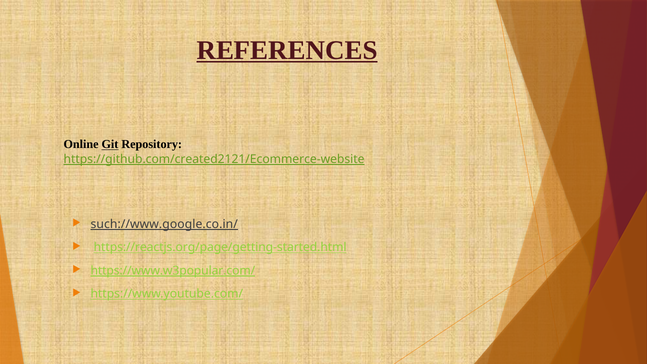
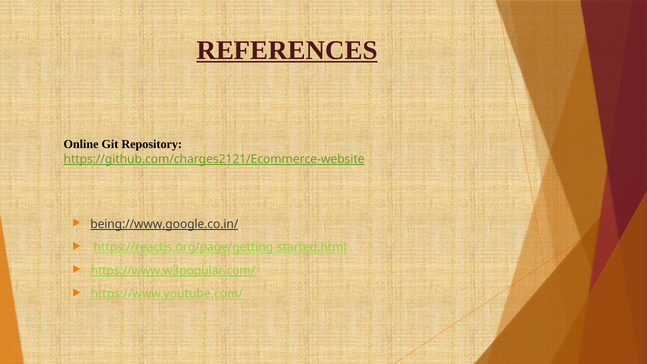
Git underline: present -> none
https://github.com/created2121/Ecommerce-website: https://github.com/created2121/Ecommerce-website -> https://github.com/charges2121/Ecommerce-website
such://www.google.co.in/: such://www.google.co.in/ -> being://www.google.co.in/
